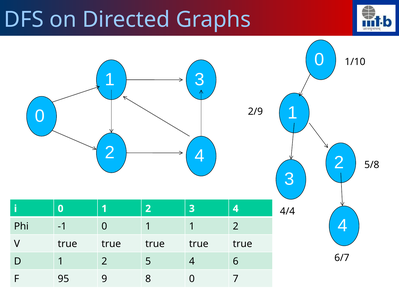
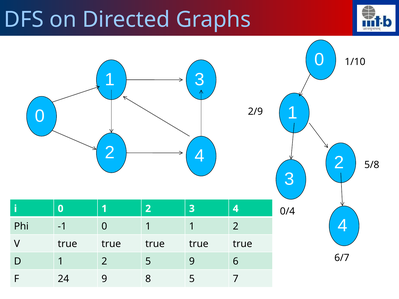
4/4: 4/4 -> 0/4
5 4: 4 -> 9
95: 95 -> 24
8 0: 0 -> 5
